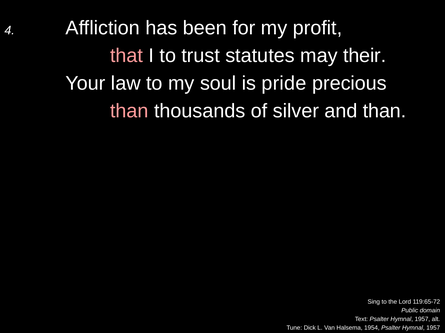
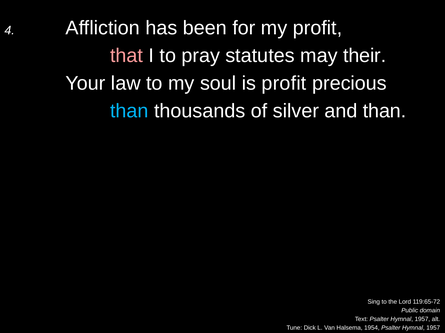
trust: trust -> pray
is pride: pride -> profit
than at (129, 111) colour: pink -> light blue
